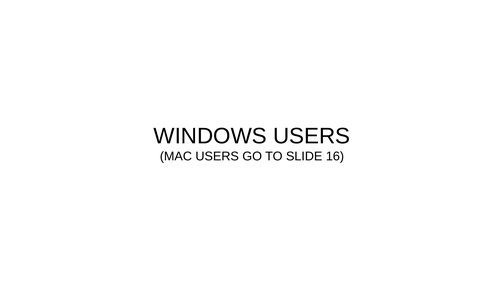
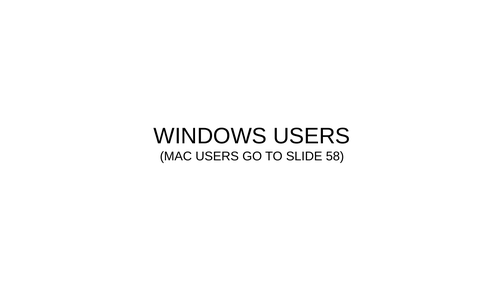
16: 16 -> 58
